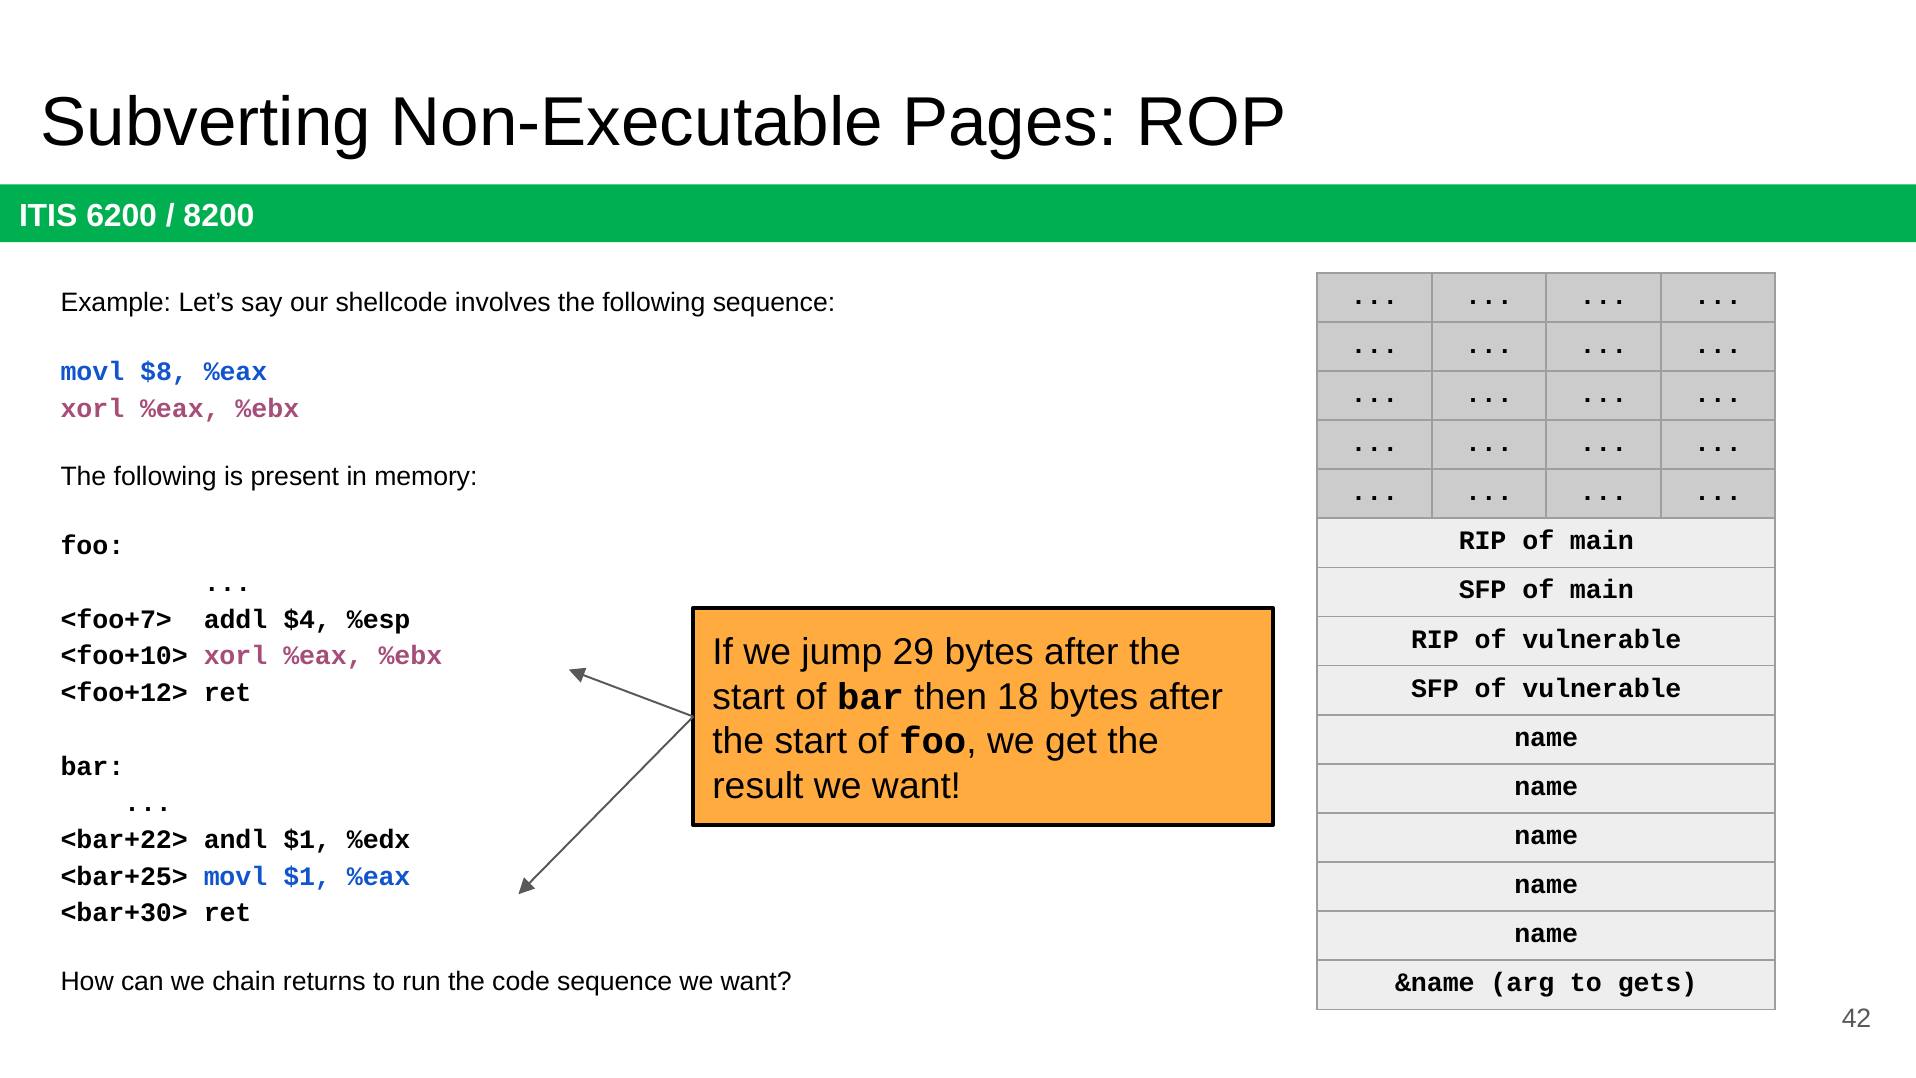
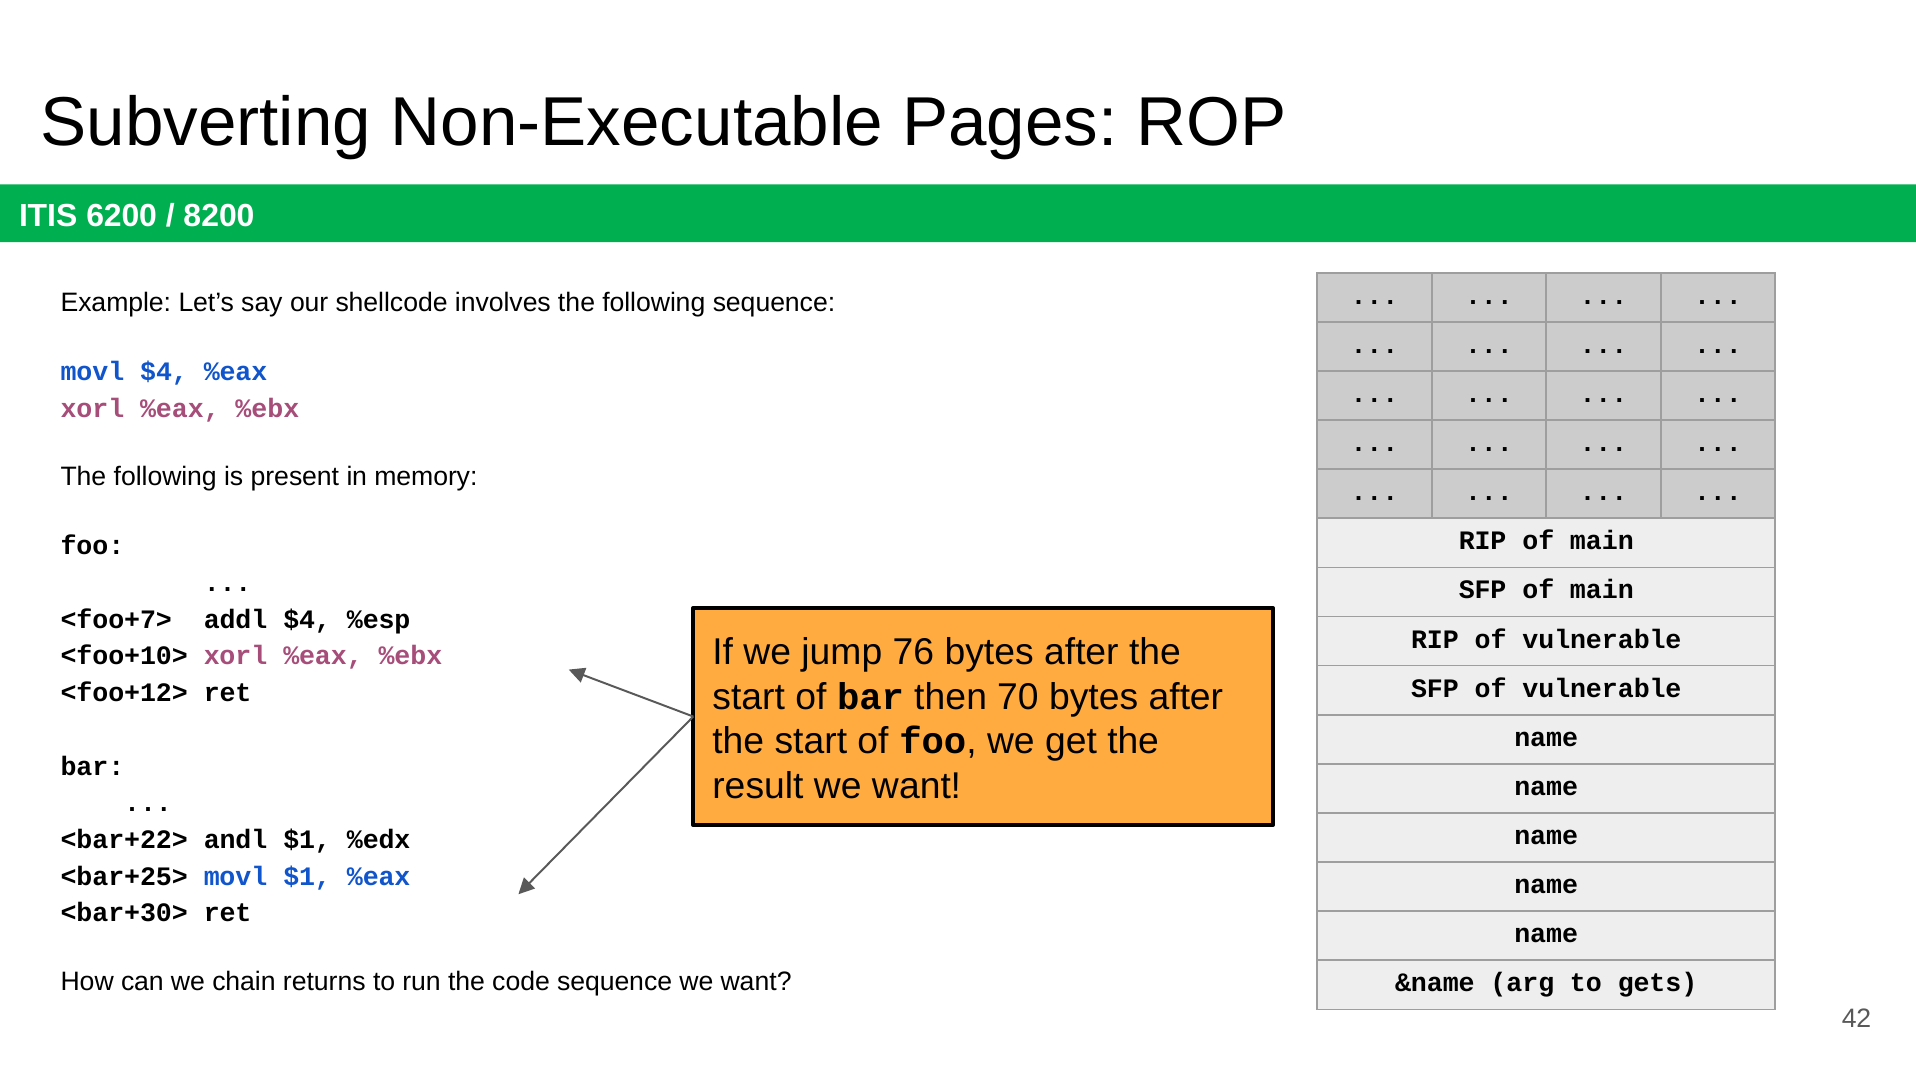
movl $8: $8 -> $4
29: 29 -> 76
18: 18 -> 70
